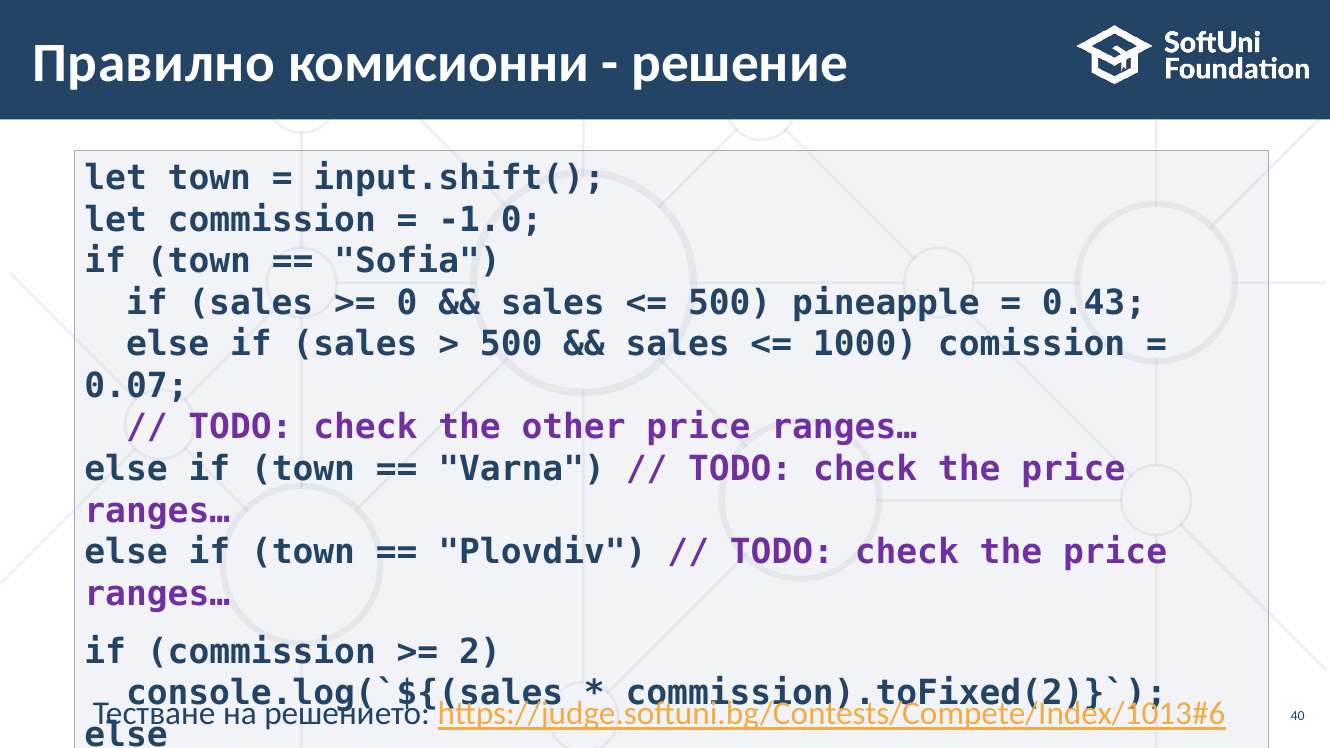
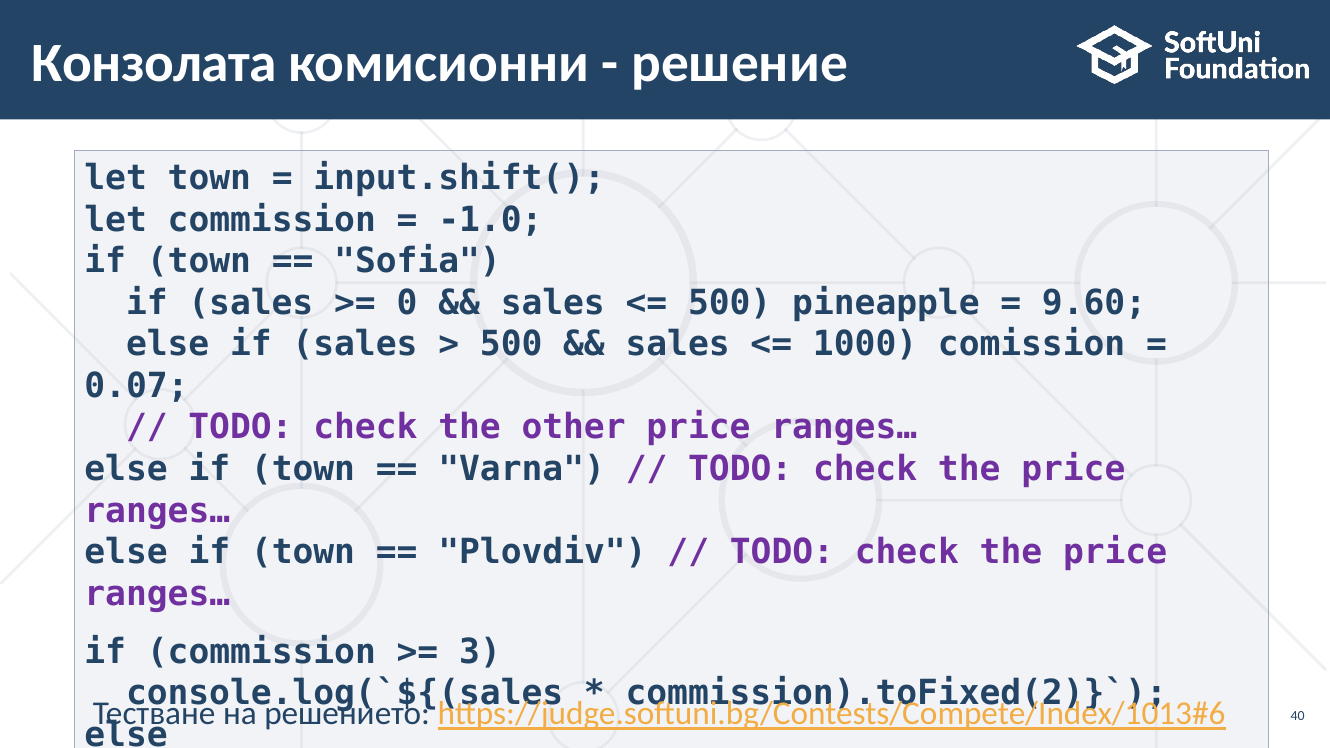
Правилно: Правилно -> Конзолата
0.43: 0.43 -> 9.60
2: 2 -> 3
